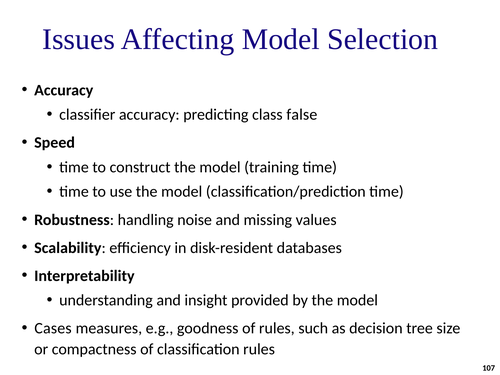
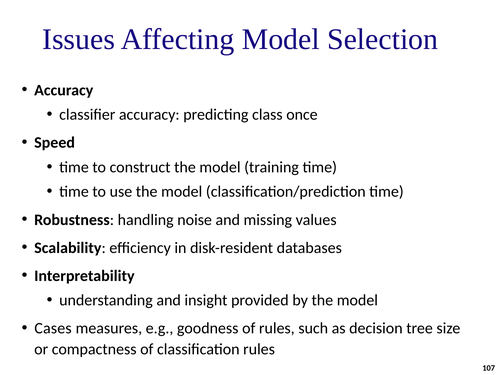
false: false -> once
